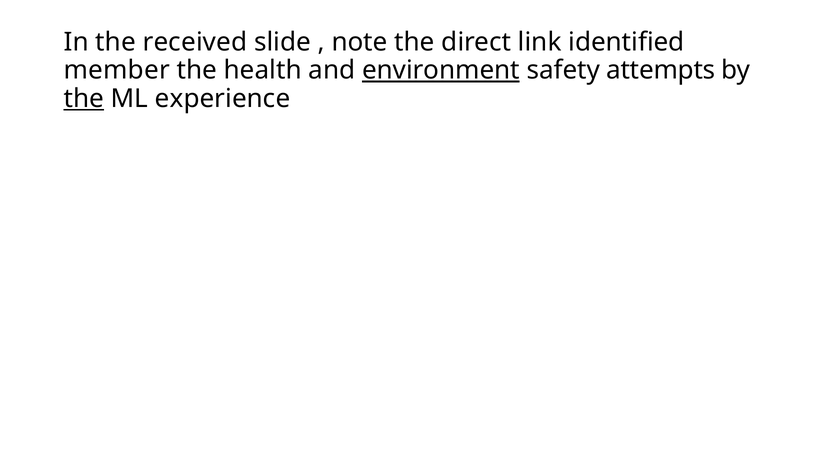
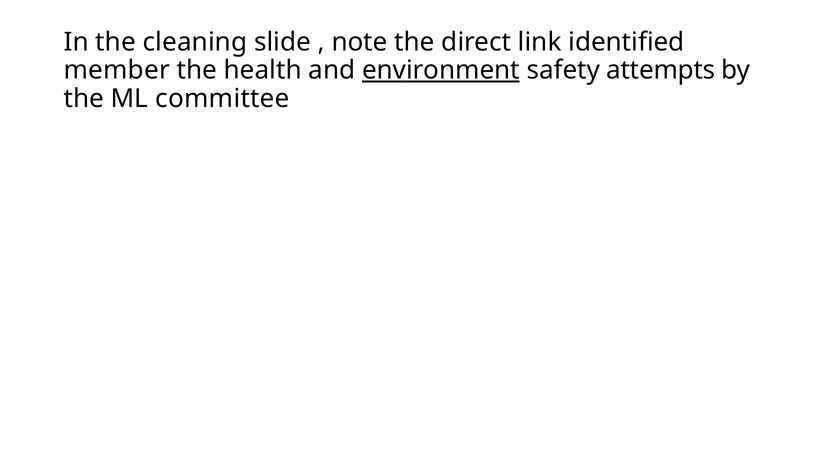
received: received -> cleaning
the at (84, 99) underline: present -> none
experience: experience -> committee
